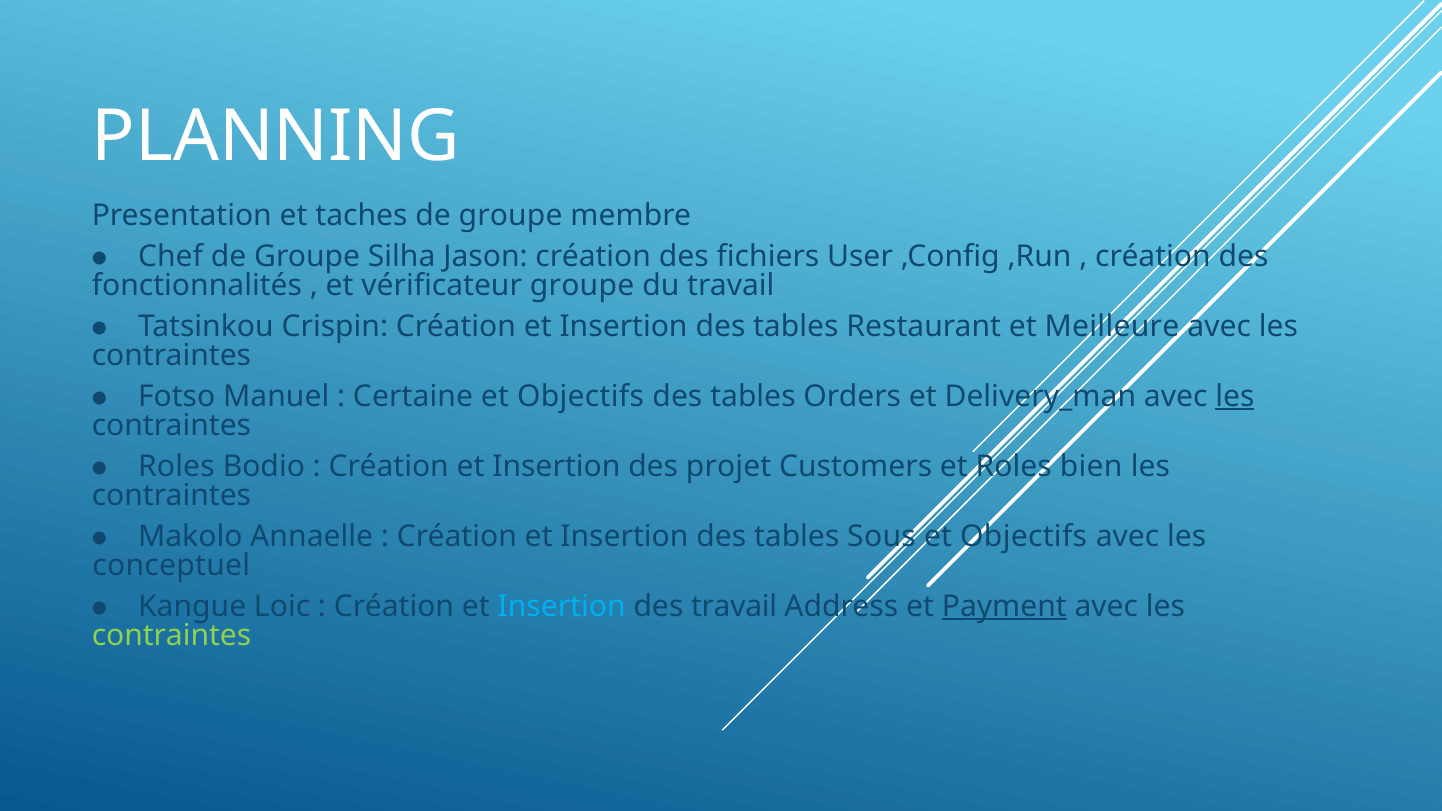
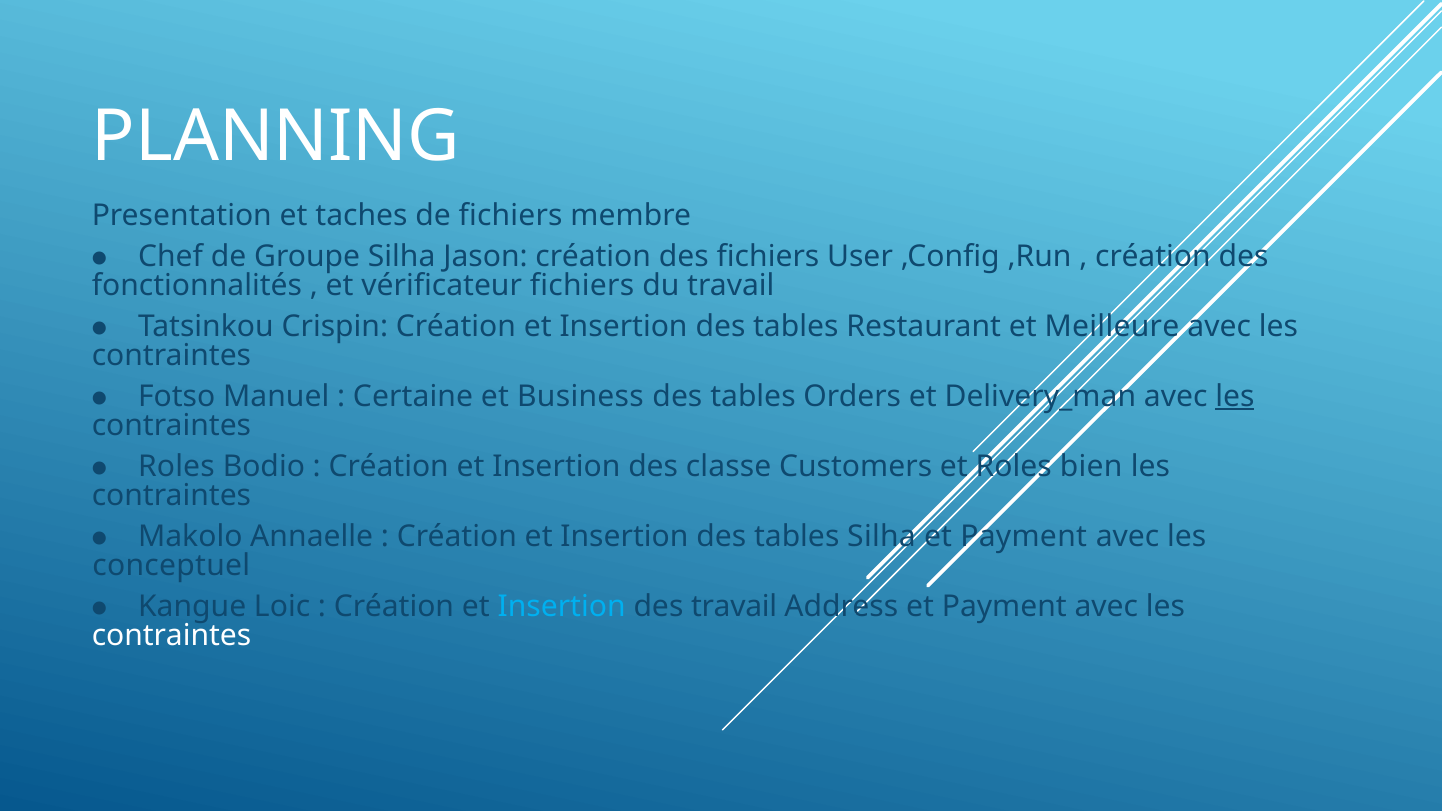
taches de groupe: groupe -> fichiers
vérificateur groupe: groupe -> fichiers
Objectifs at (580, 396): Objectifs -> Business
projet: projet -> classe
tables Sous: Sous -> Silha
Objectifs at (1024, 536): Objectifs -> Payment
Payment at (1004, 606) underline: present -> none
contraintes at (171, 635) colour: light green -> white
